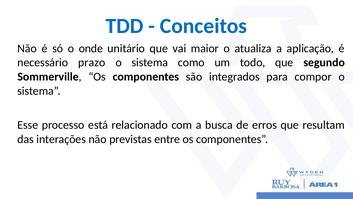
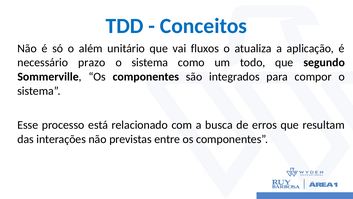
onde: onde -> além
maior: maior -> fluxos
